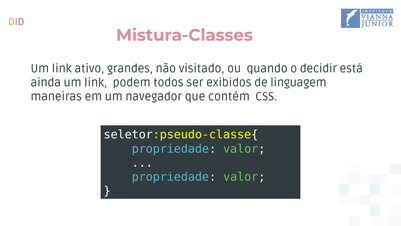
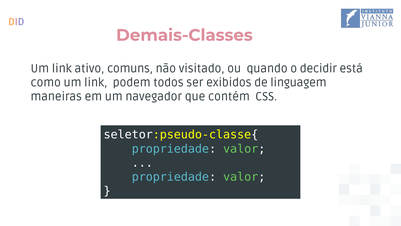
Mistura-Classes: Mistura-Classes -> Demais-Classes
grandes: grandes -> comuns
ainda: ainda -> como
